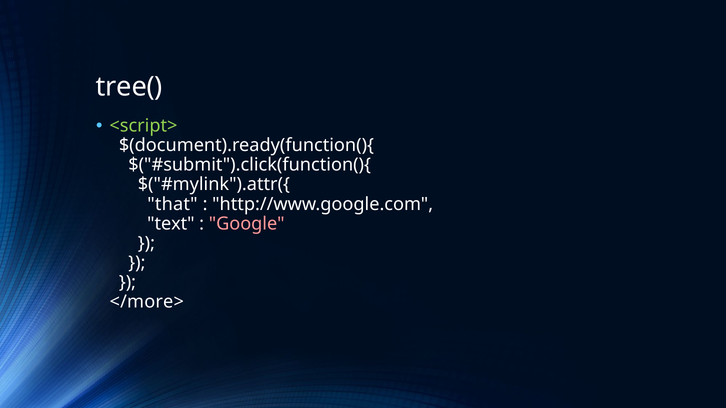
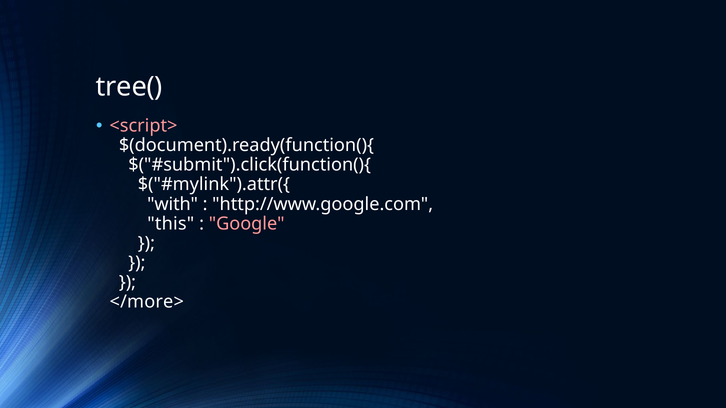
<script> colour: light green -> pink
that: that -> with
text: text -> this
